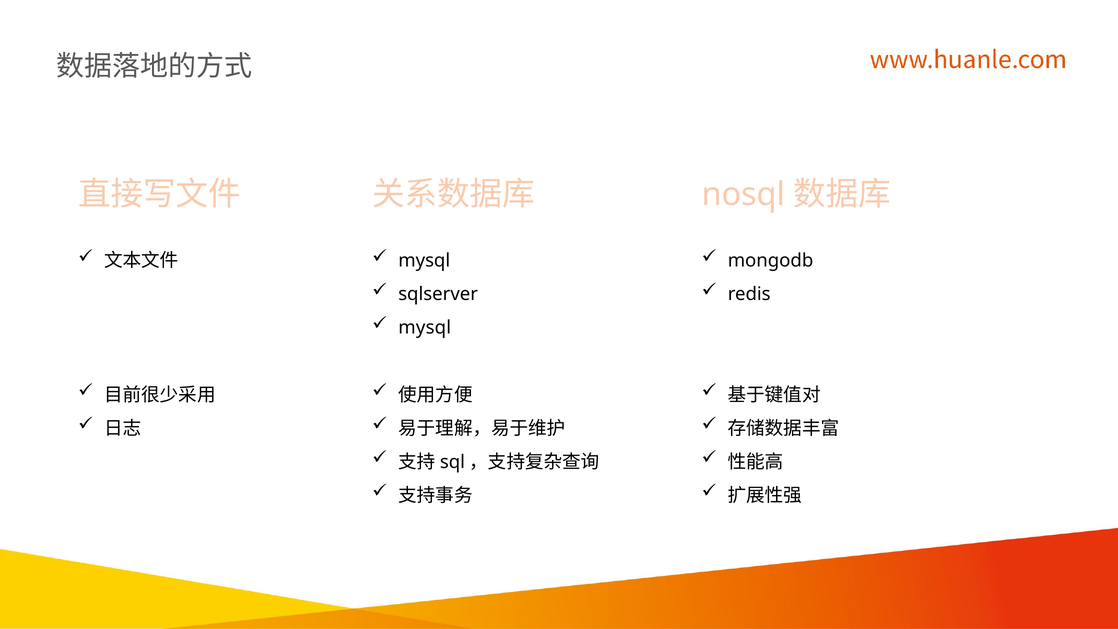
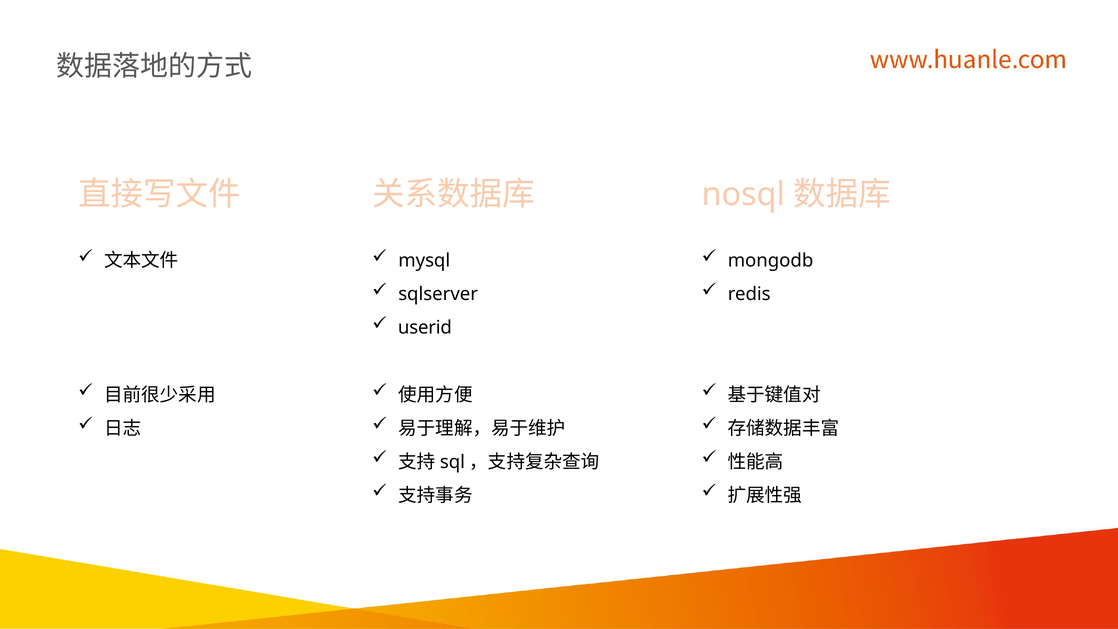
mysql at (425, 328): mysql -> userid
